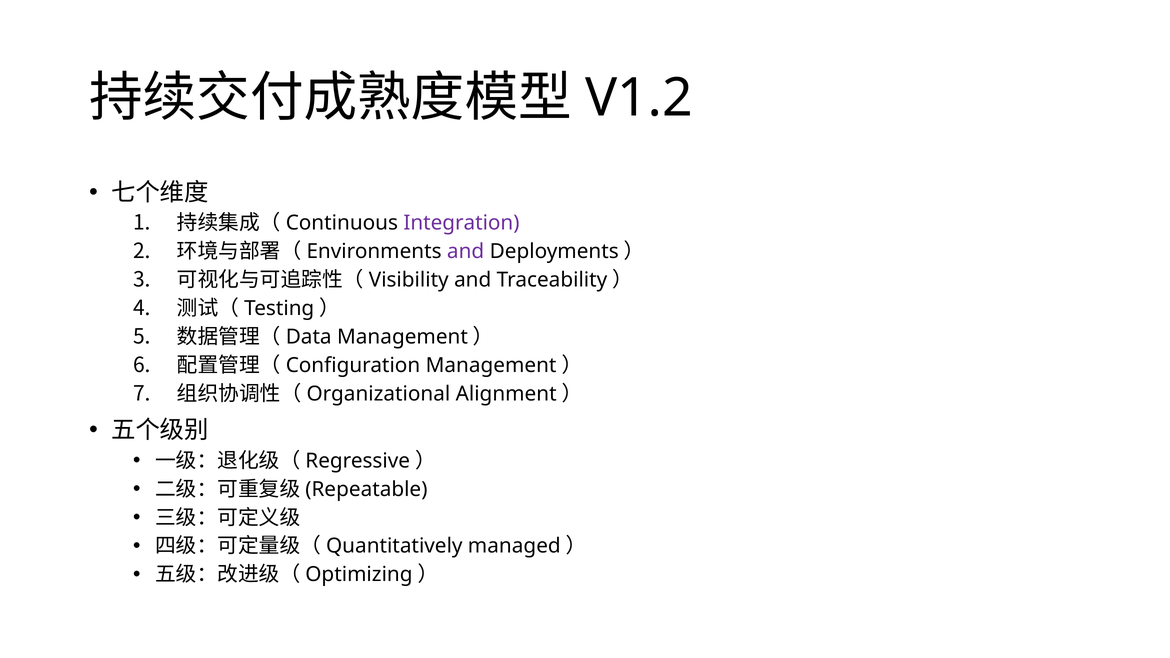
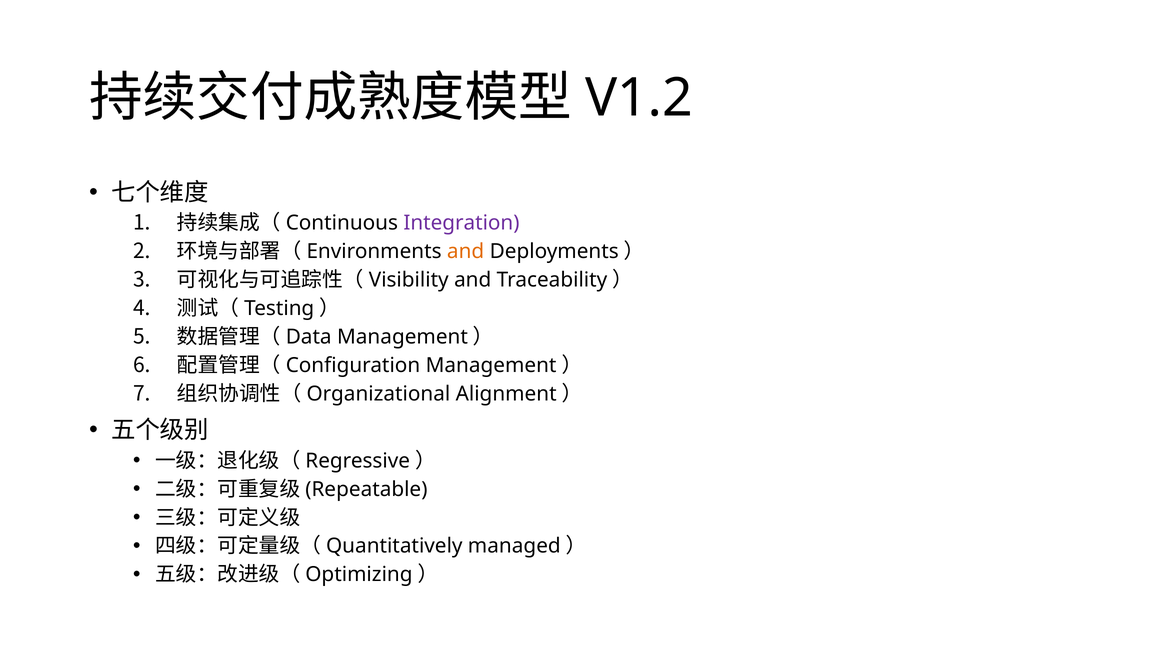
and at (466, 252) colour: purple -> orange
